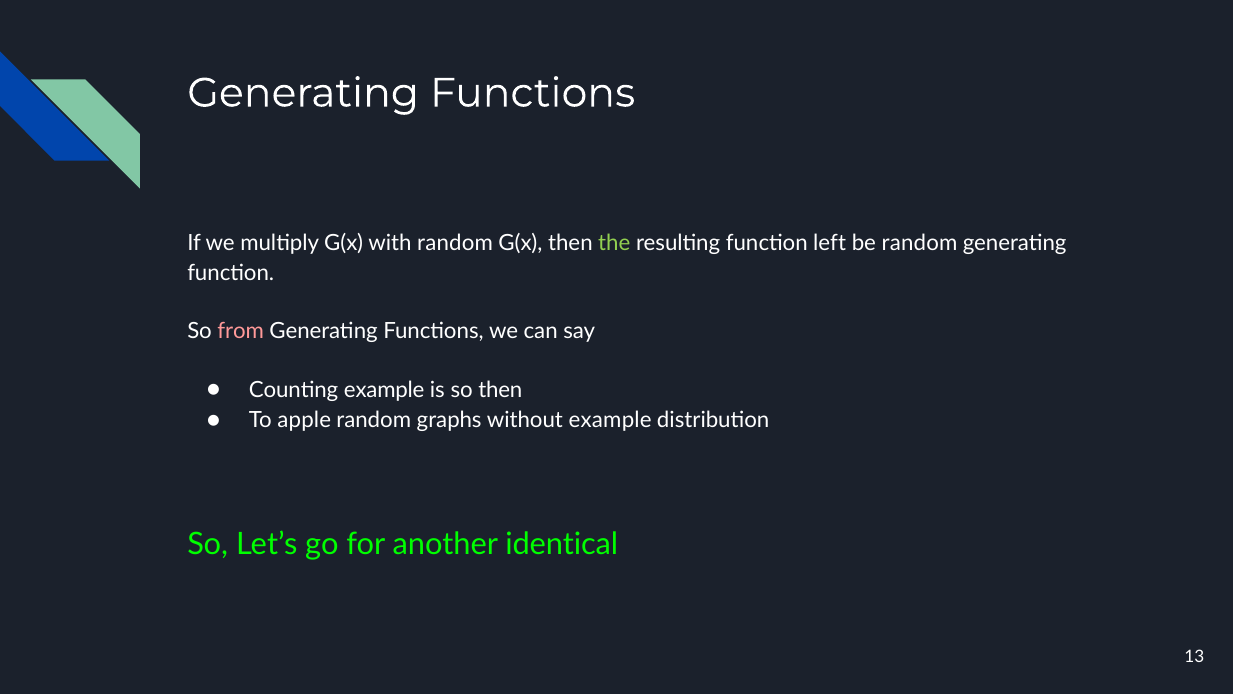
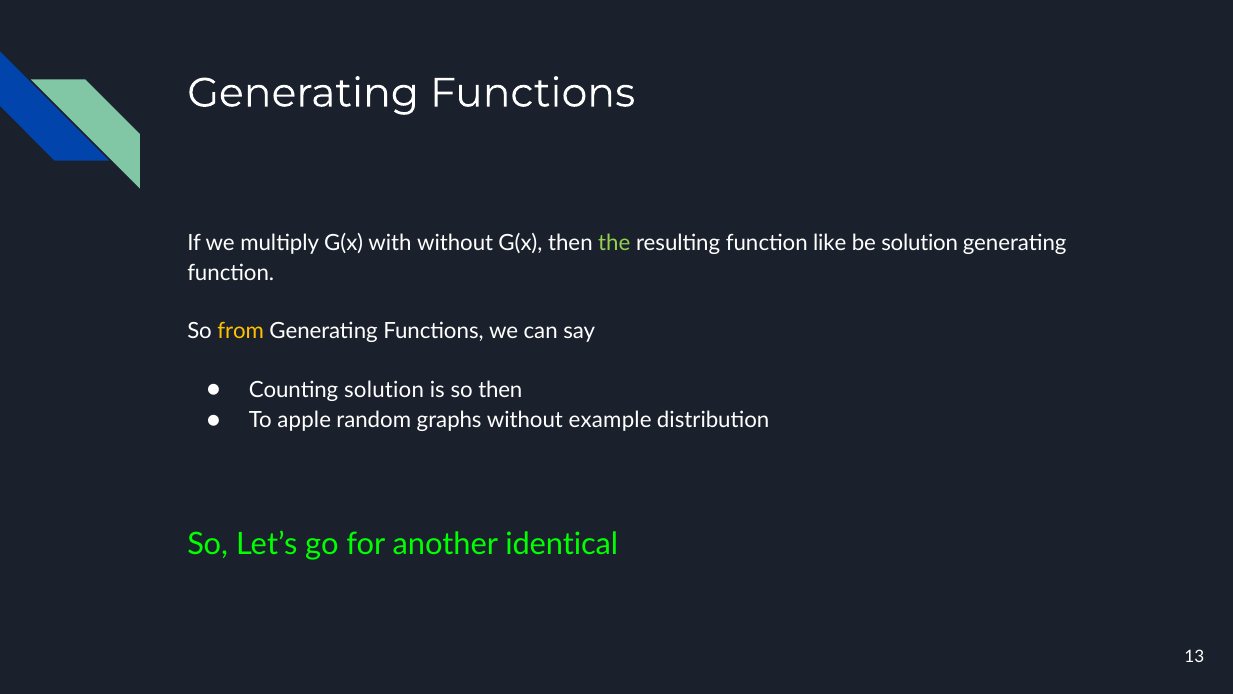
with random: random -> without
left: left -> like
be random: random -> solution
from colour: pink -> yellow
Counting example: example -> solution
